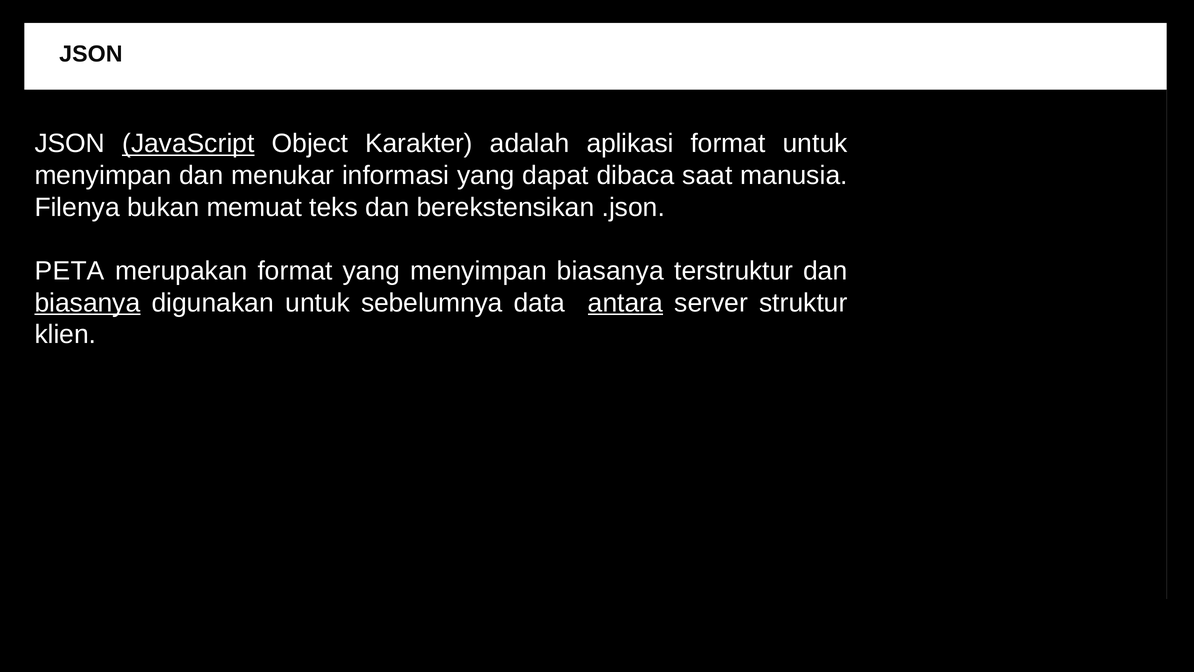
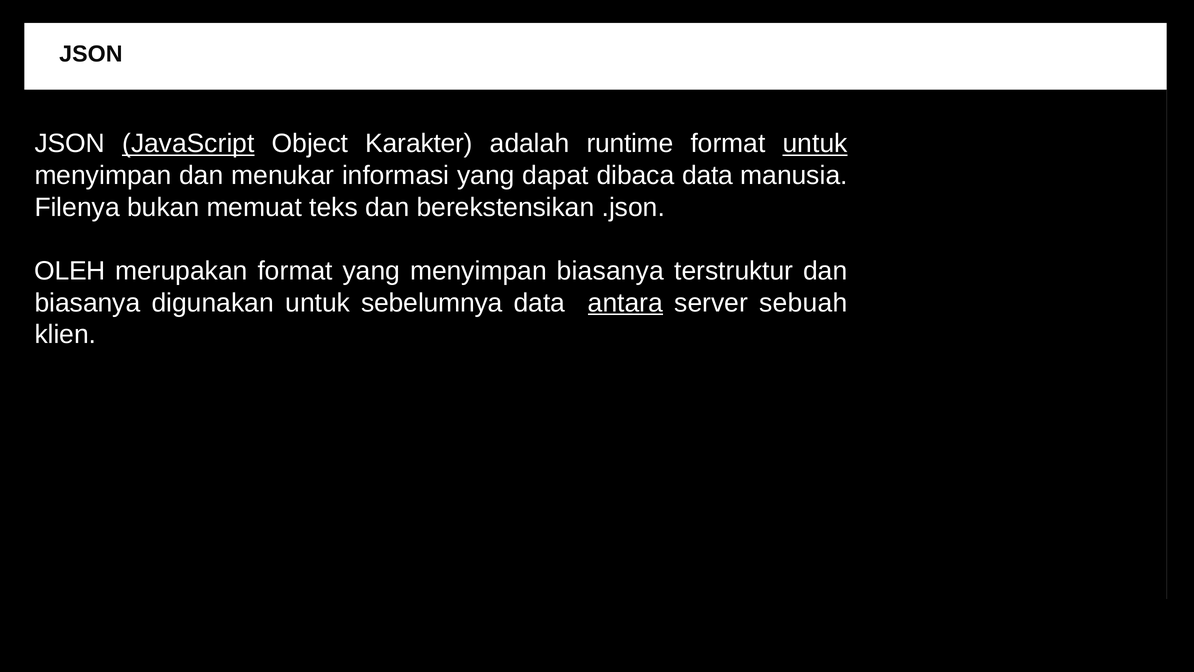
aplikasi: aplikasi -> runtime
untuk at (815, 144) underline: none -> present
dibaca saat: saat -> data
PETA: PETA -> OLEH
biasanya at (88, 303) underline: present -> none
struktur: struktur -> sebuah
